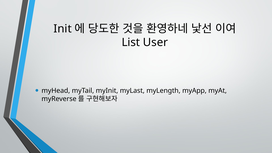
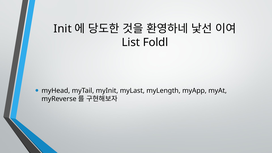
User: User -> Foldl
